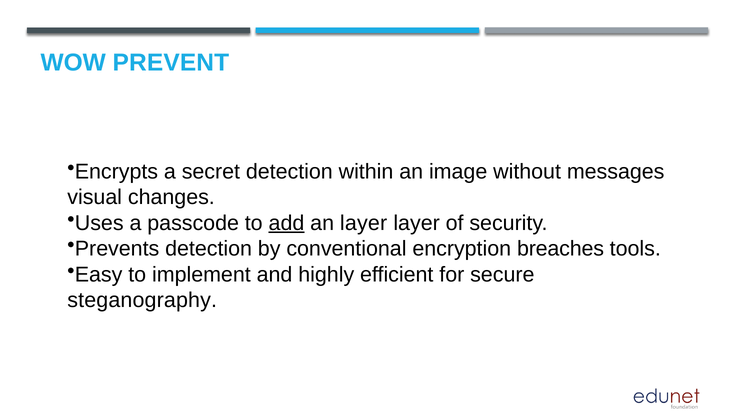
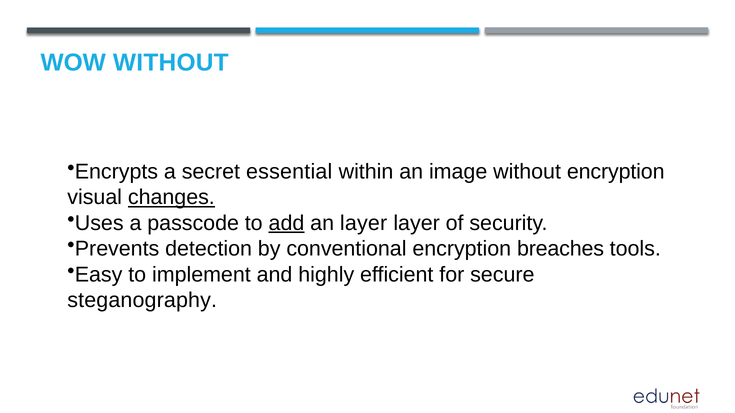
WOW PREVENT: PREVENT -> WITHOUT
secret detection: detection -> essential
without messages: messages -> encryption
changes underline: none -> present
